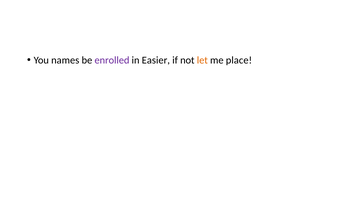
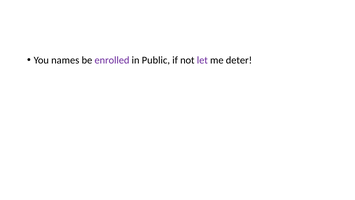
Easier: Easier -> Public
let colour: orange -> purple
place: place -> deter
